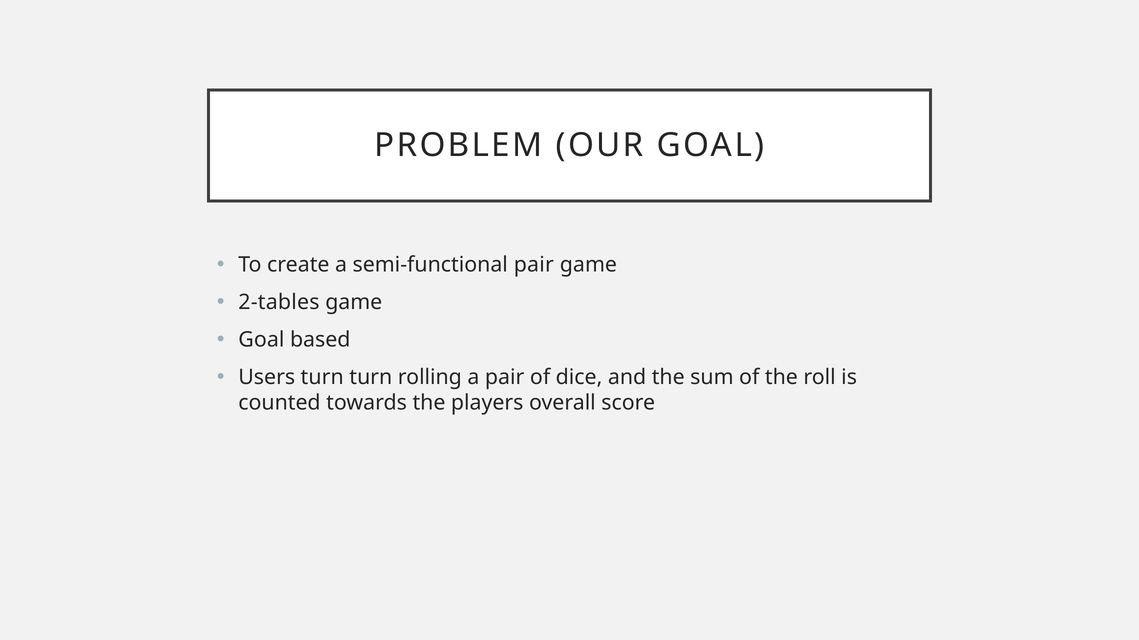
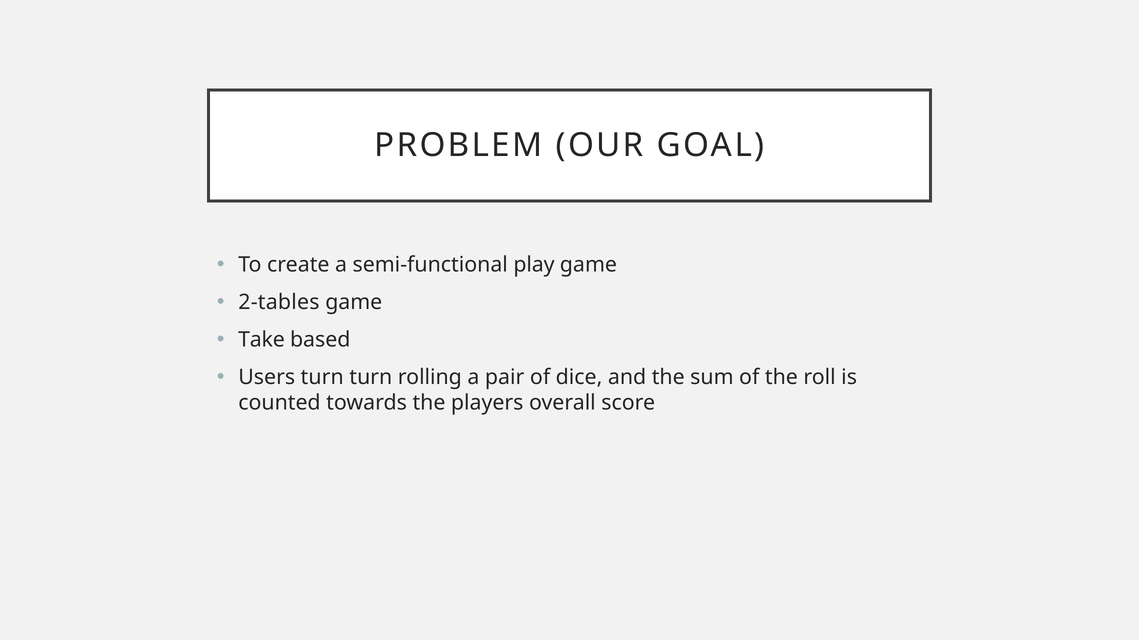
semi-functional pair: pair -> play
Goal at (261, 340): Goal -> Take
